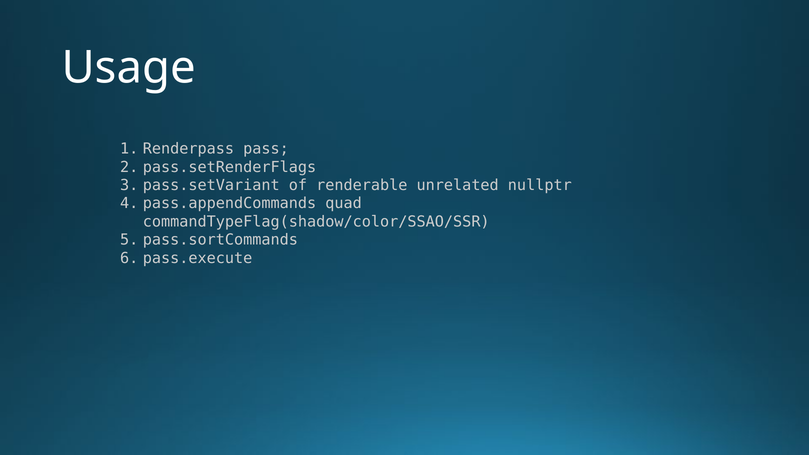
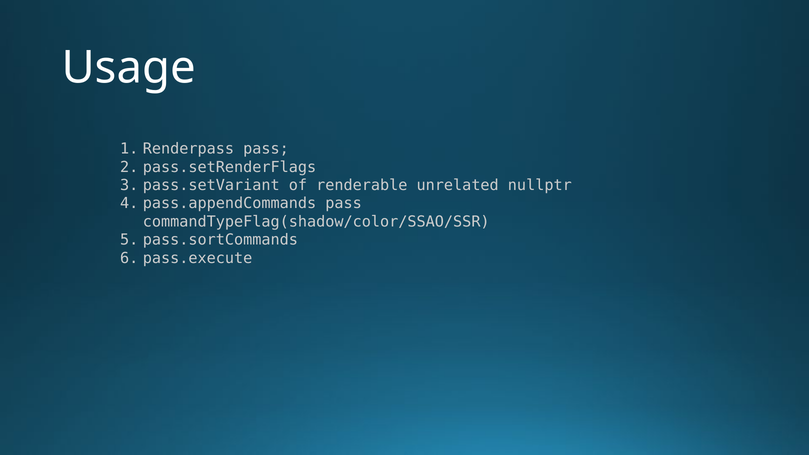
pass.appendCommands quad: quad -> pass
